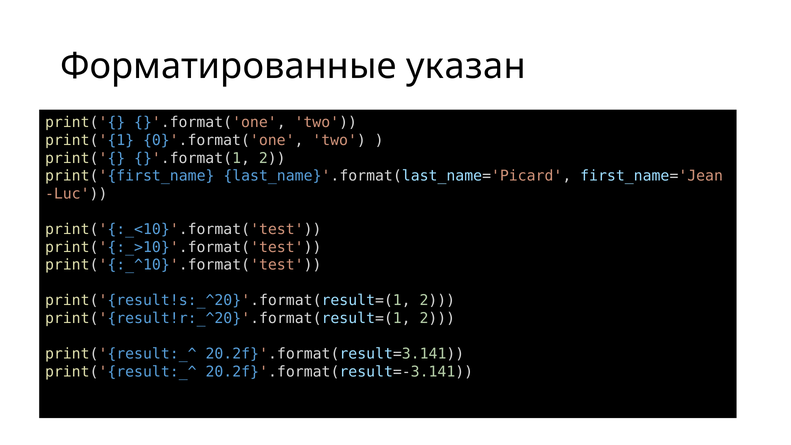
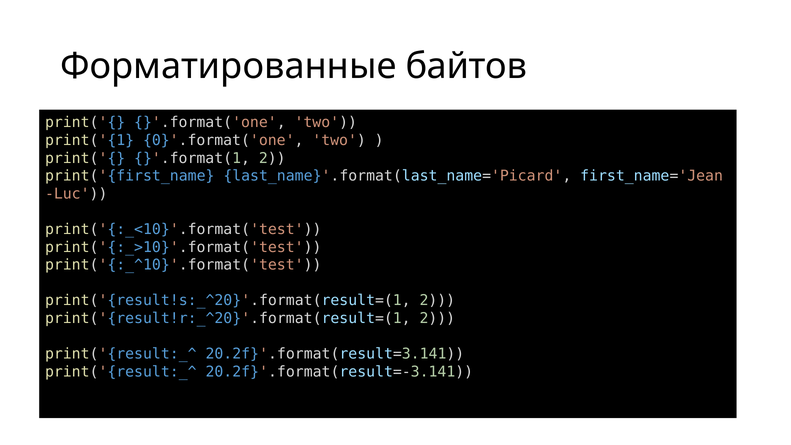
указан: указан -> байтов
